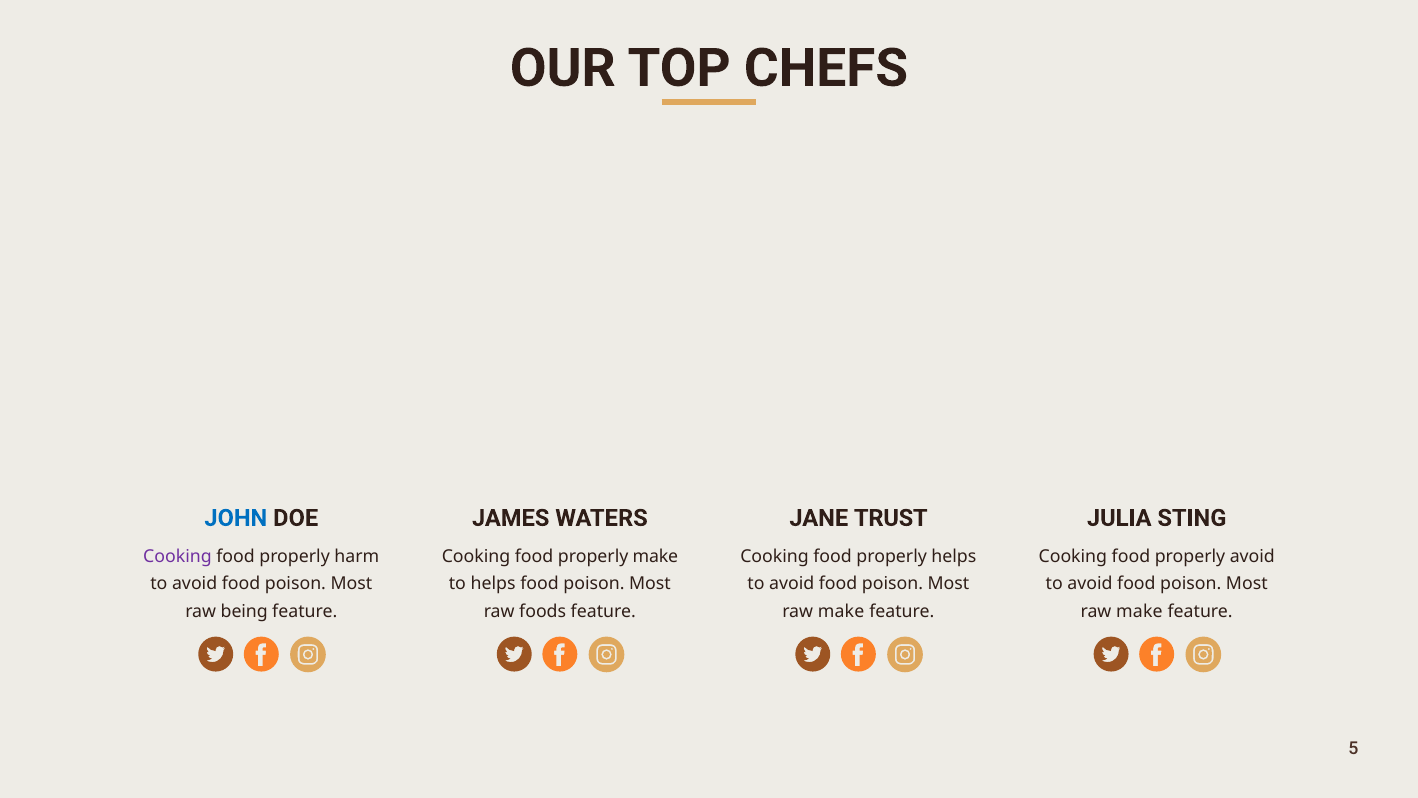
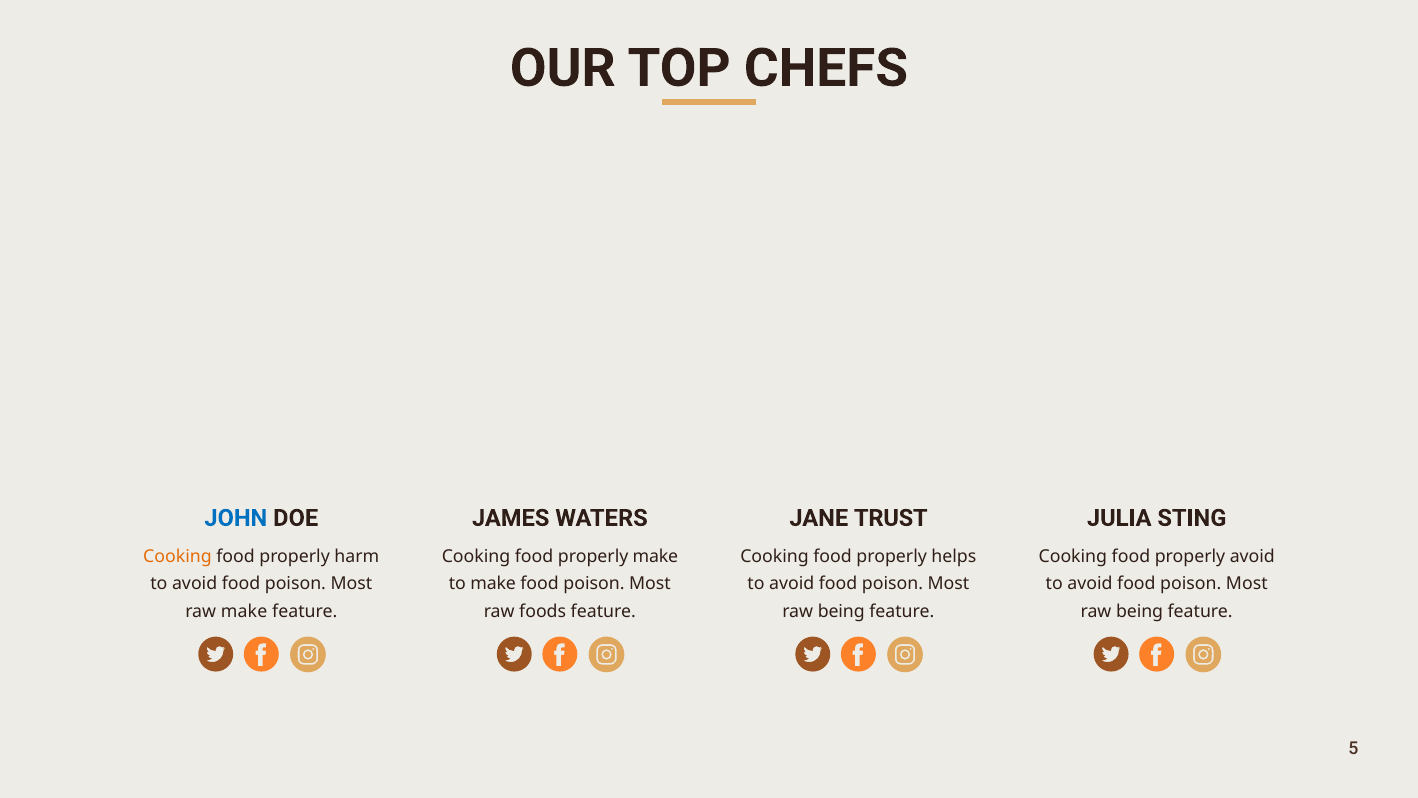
Cooking at (177, 557) colour: purple -> orange
to helps: helps -> make
raw being: being -> make
make at (841, 611): make -> being
make at (1139, 611): make -> being
